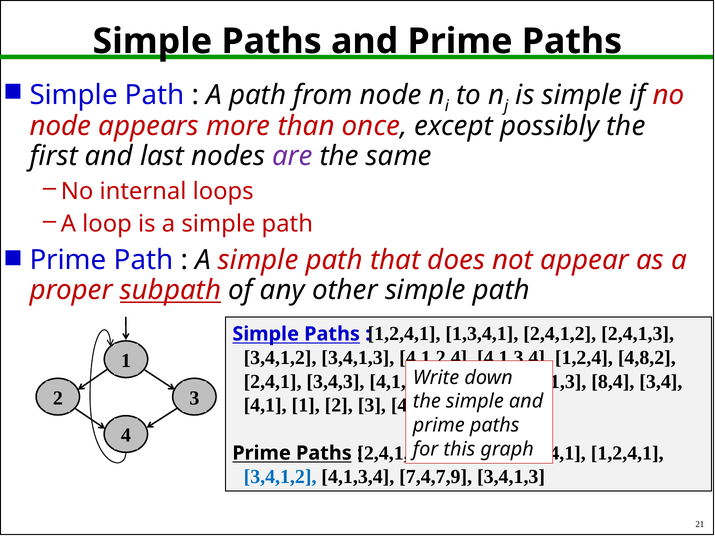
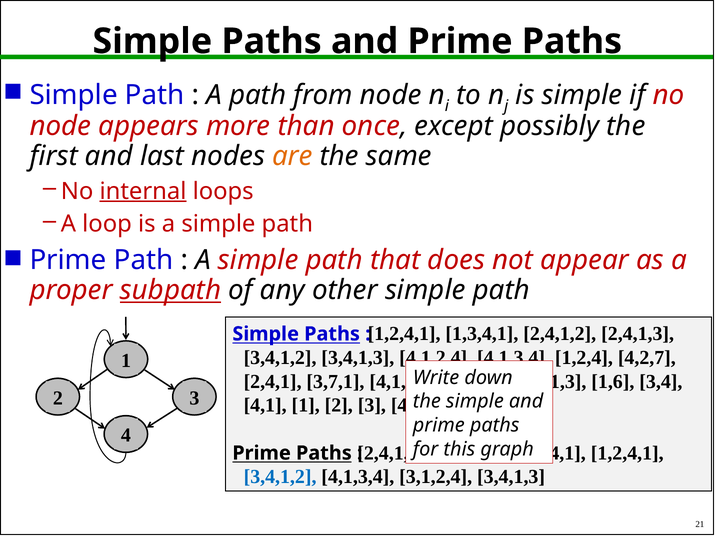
are colour: purple -> orange
internal underline: none -> present
4,8,2: 4,8,2 -> 4,2,7
3,4,3: 3,4,3 -> 3,7,1
8,4: 8,4 -> 1,6
7,4,7,9: 7,4,7,9 -> 3,1,2,4
